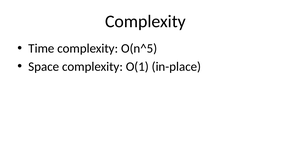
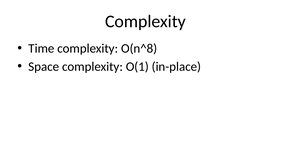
O(n^5: O(n^5 -> O(n^8
